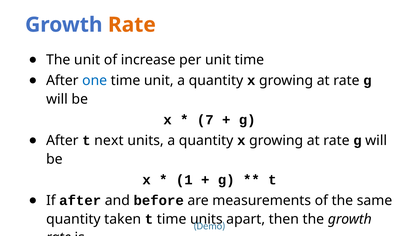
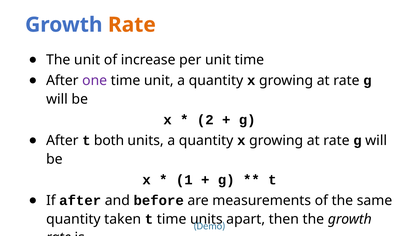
one colour: blue -> purple
7: 7 -> 2
next: next -> both
